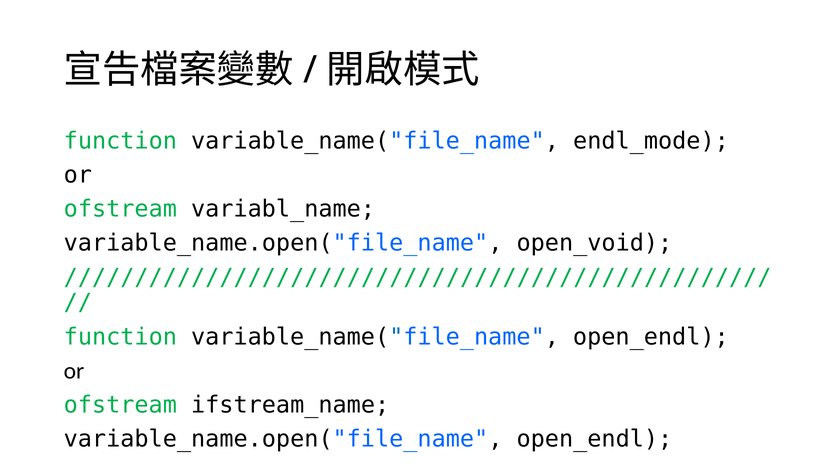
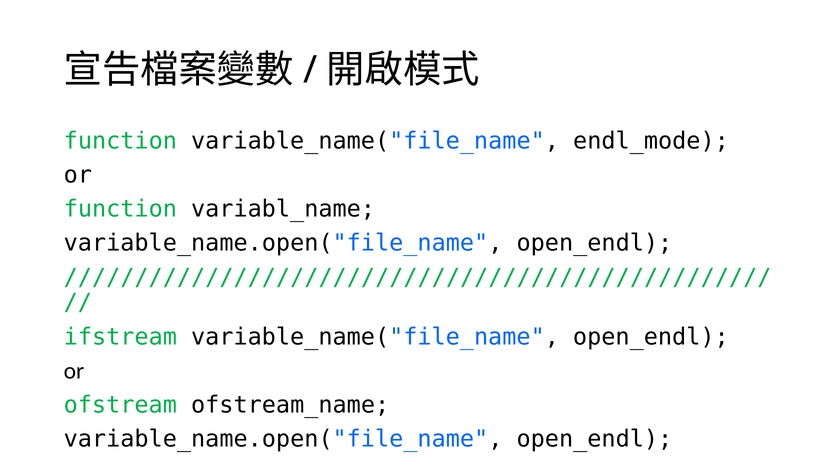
ofstream at (120, 209): ofstream -> function
open_void at (594, 243): open_void -> open_endl
function at (120, 337): function -> ifstream
ifstream_name: ifstream_name -> ofstream_name
